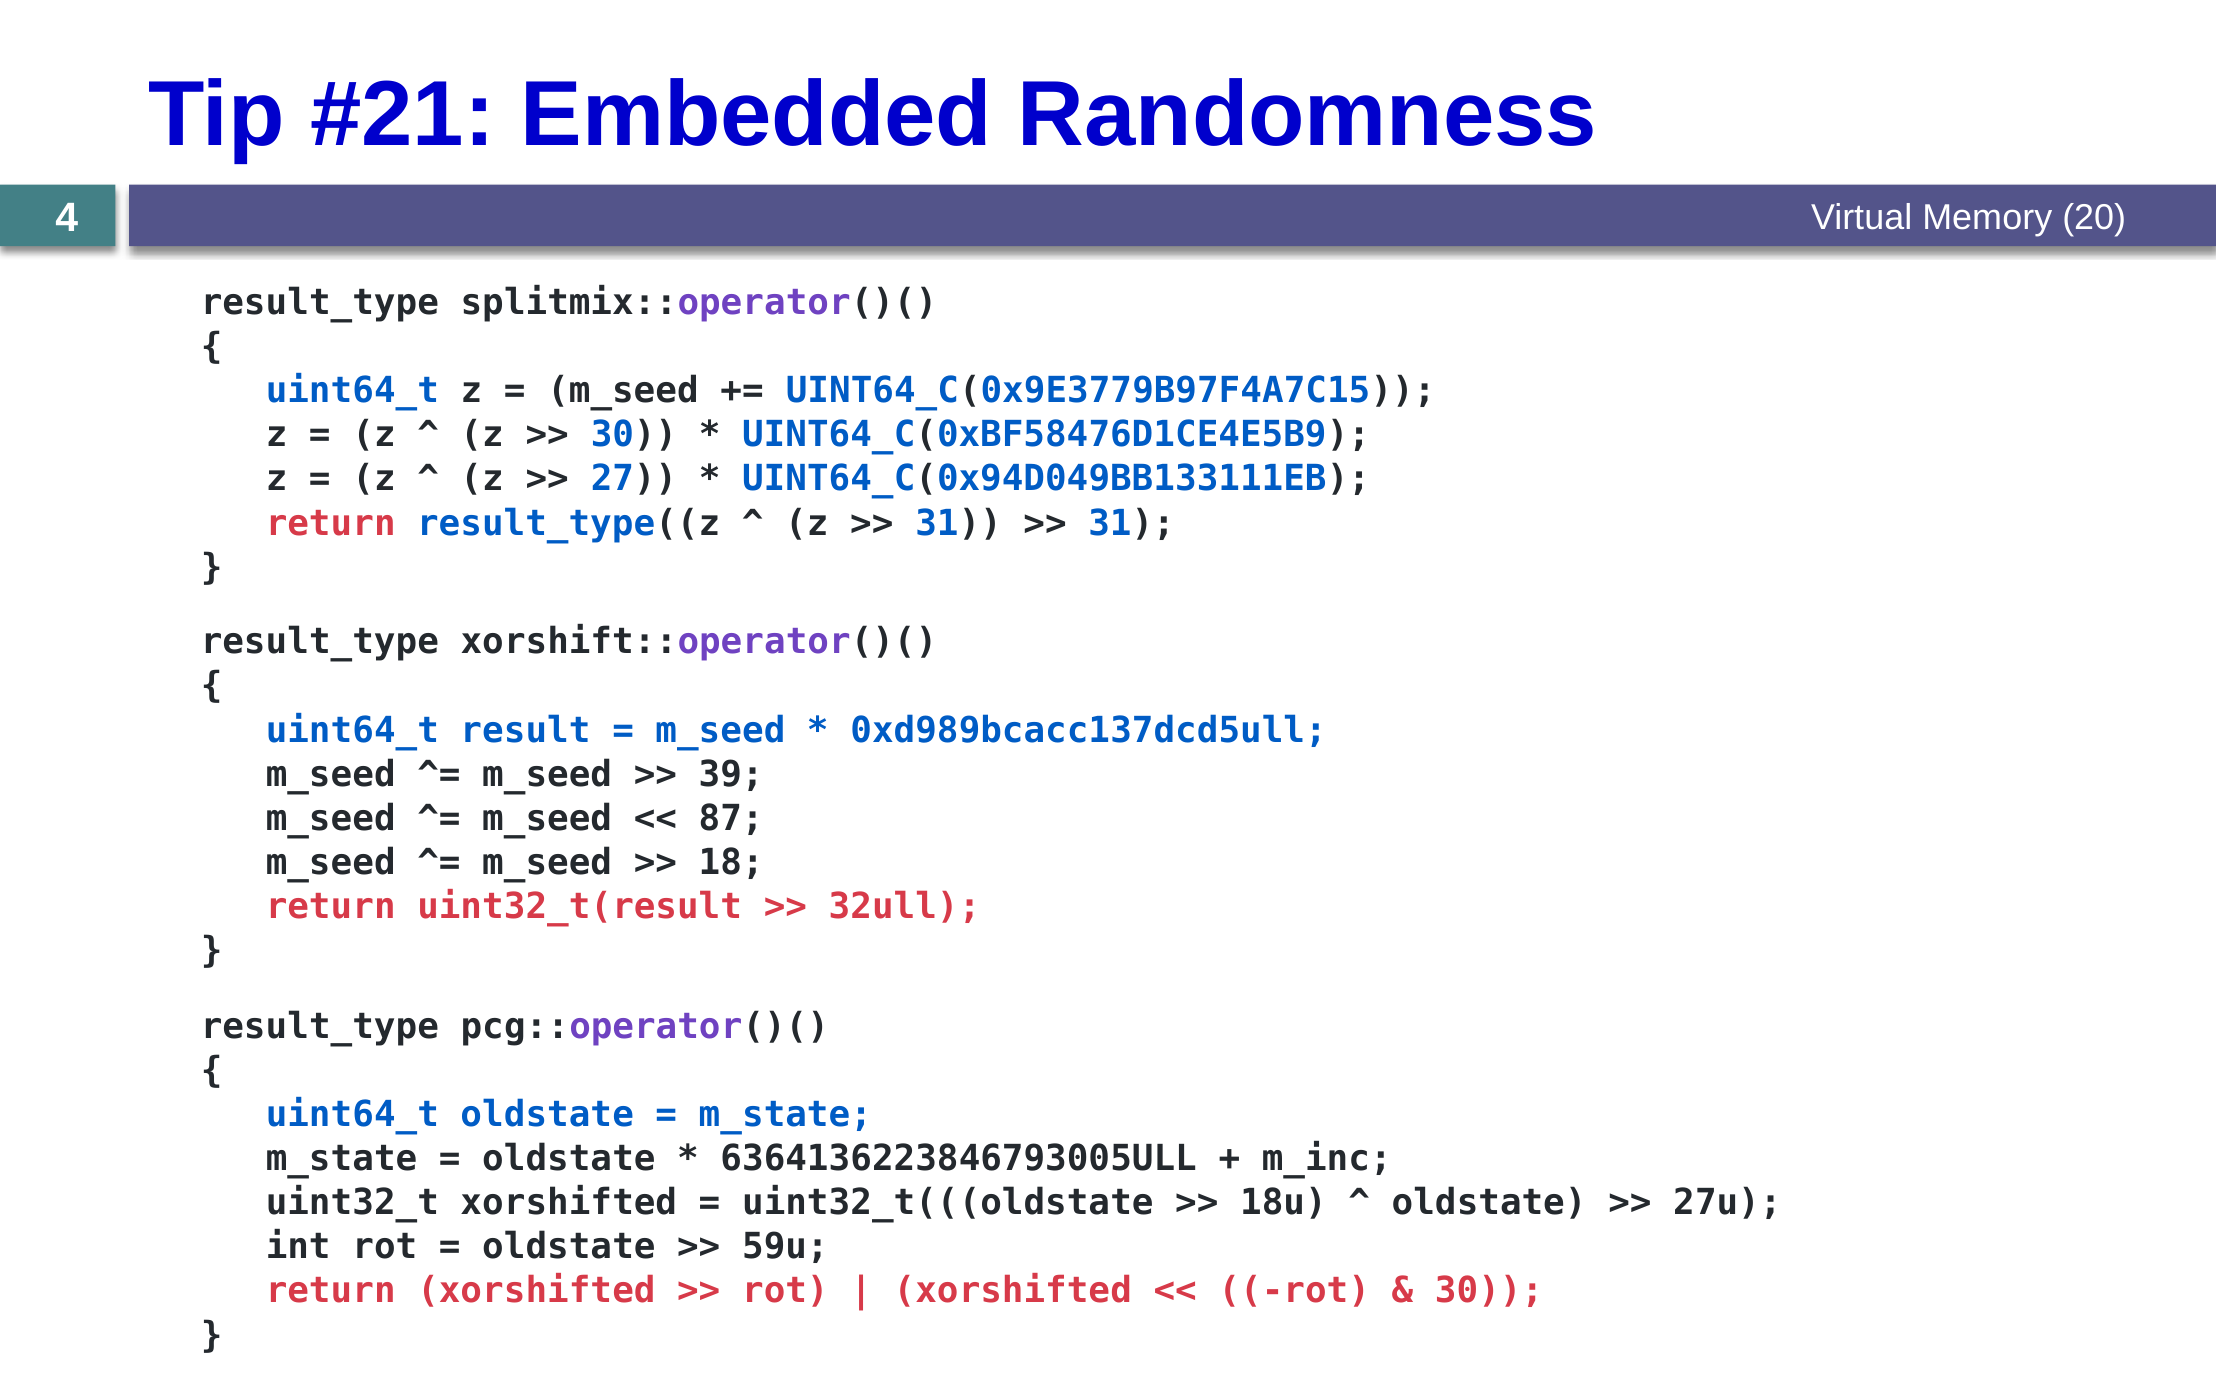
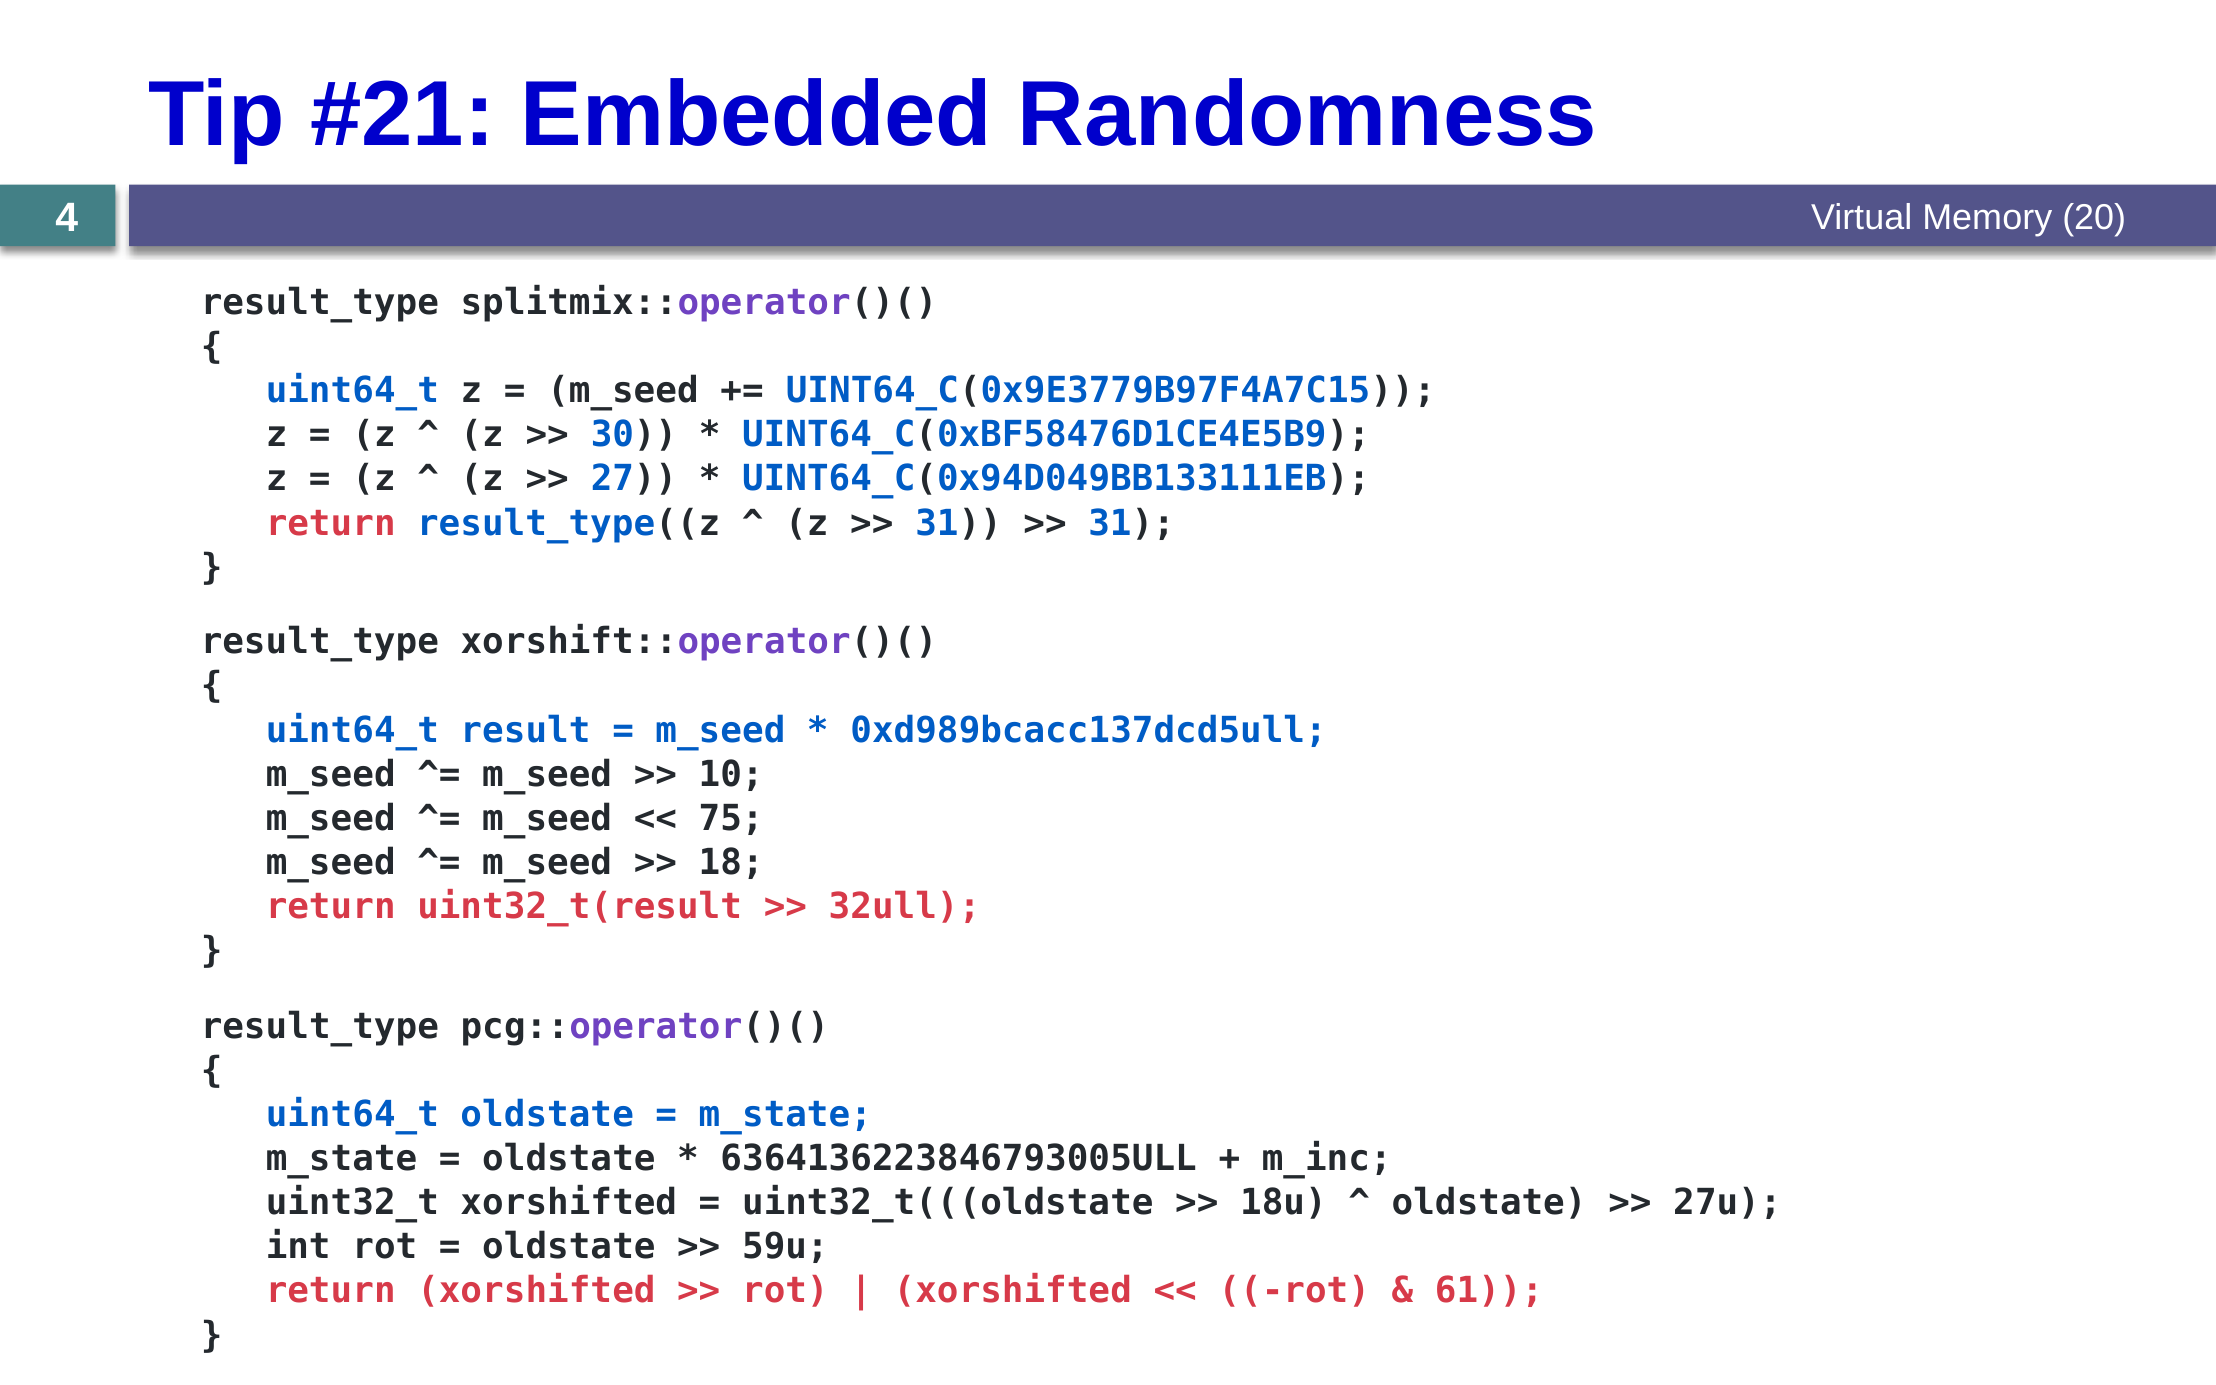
39 at (731, 774): 39 -> 10
87: 87 -> 75
30 at (1489, 1291): 30 -> 61
